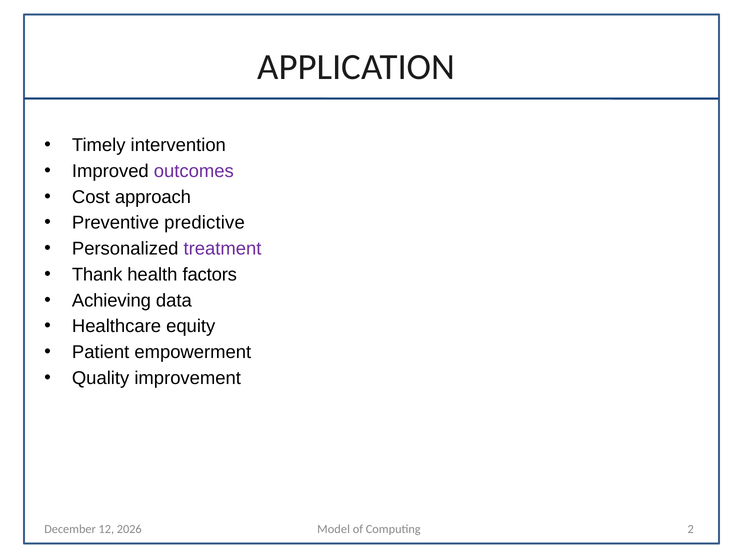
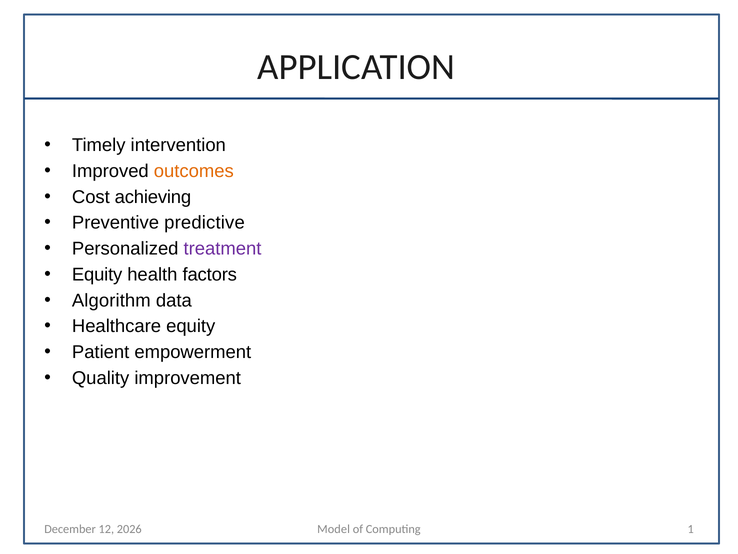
outcomes colour: purple -> orange
approach: approach -> achieving
Thank at (97, 274): Thank -> Equity
Achieving: Achieving -> Algorithm
2: 2 -> 1
